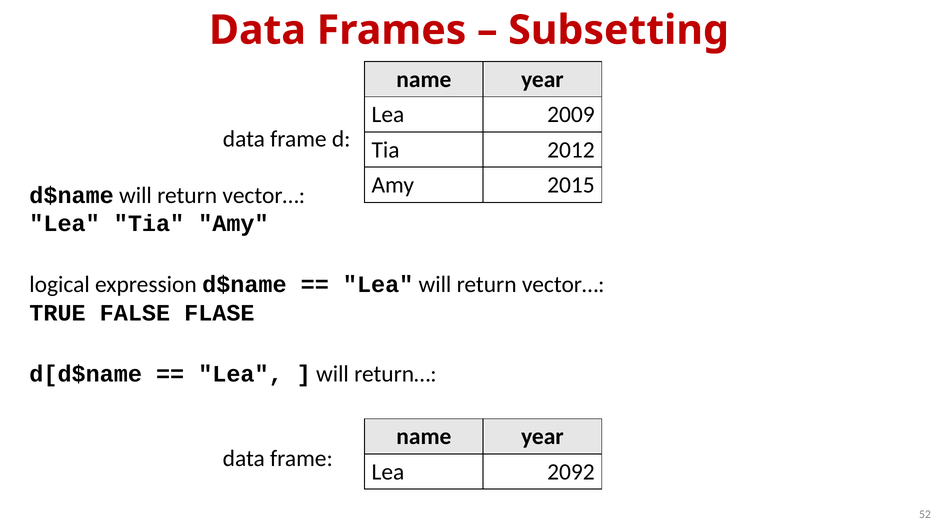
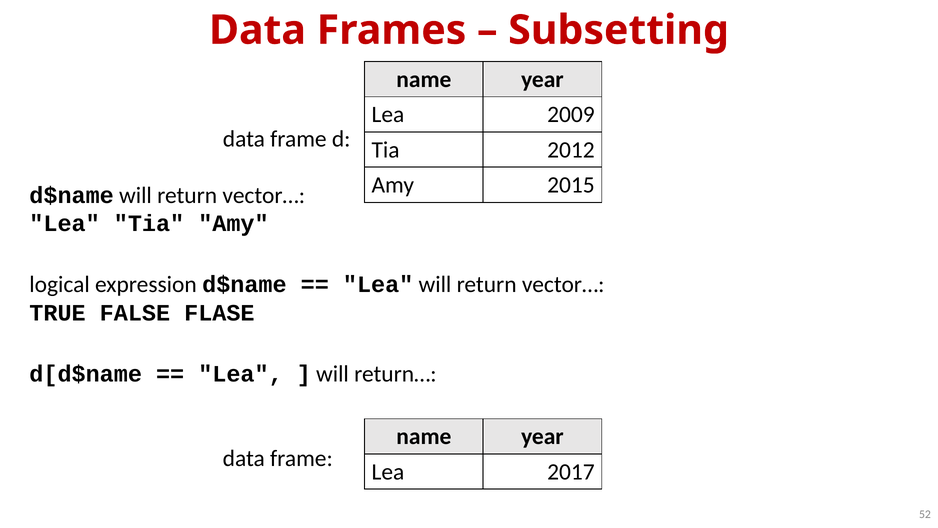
2092: 2092 -> 2017
